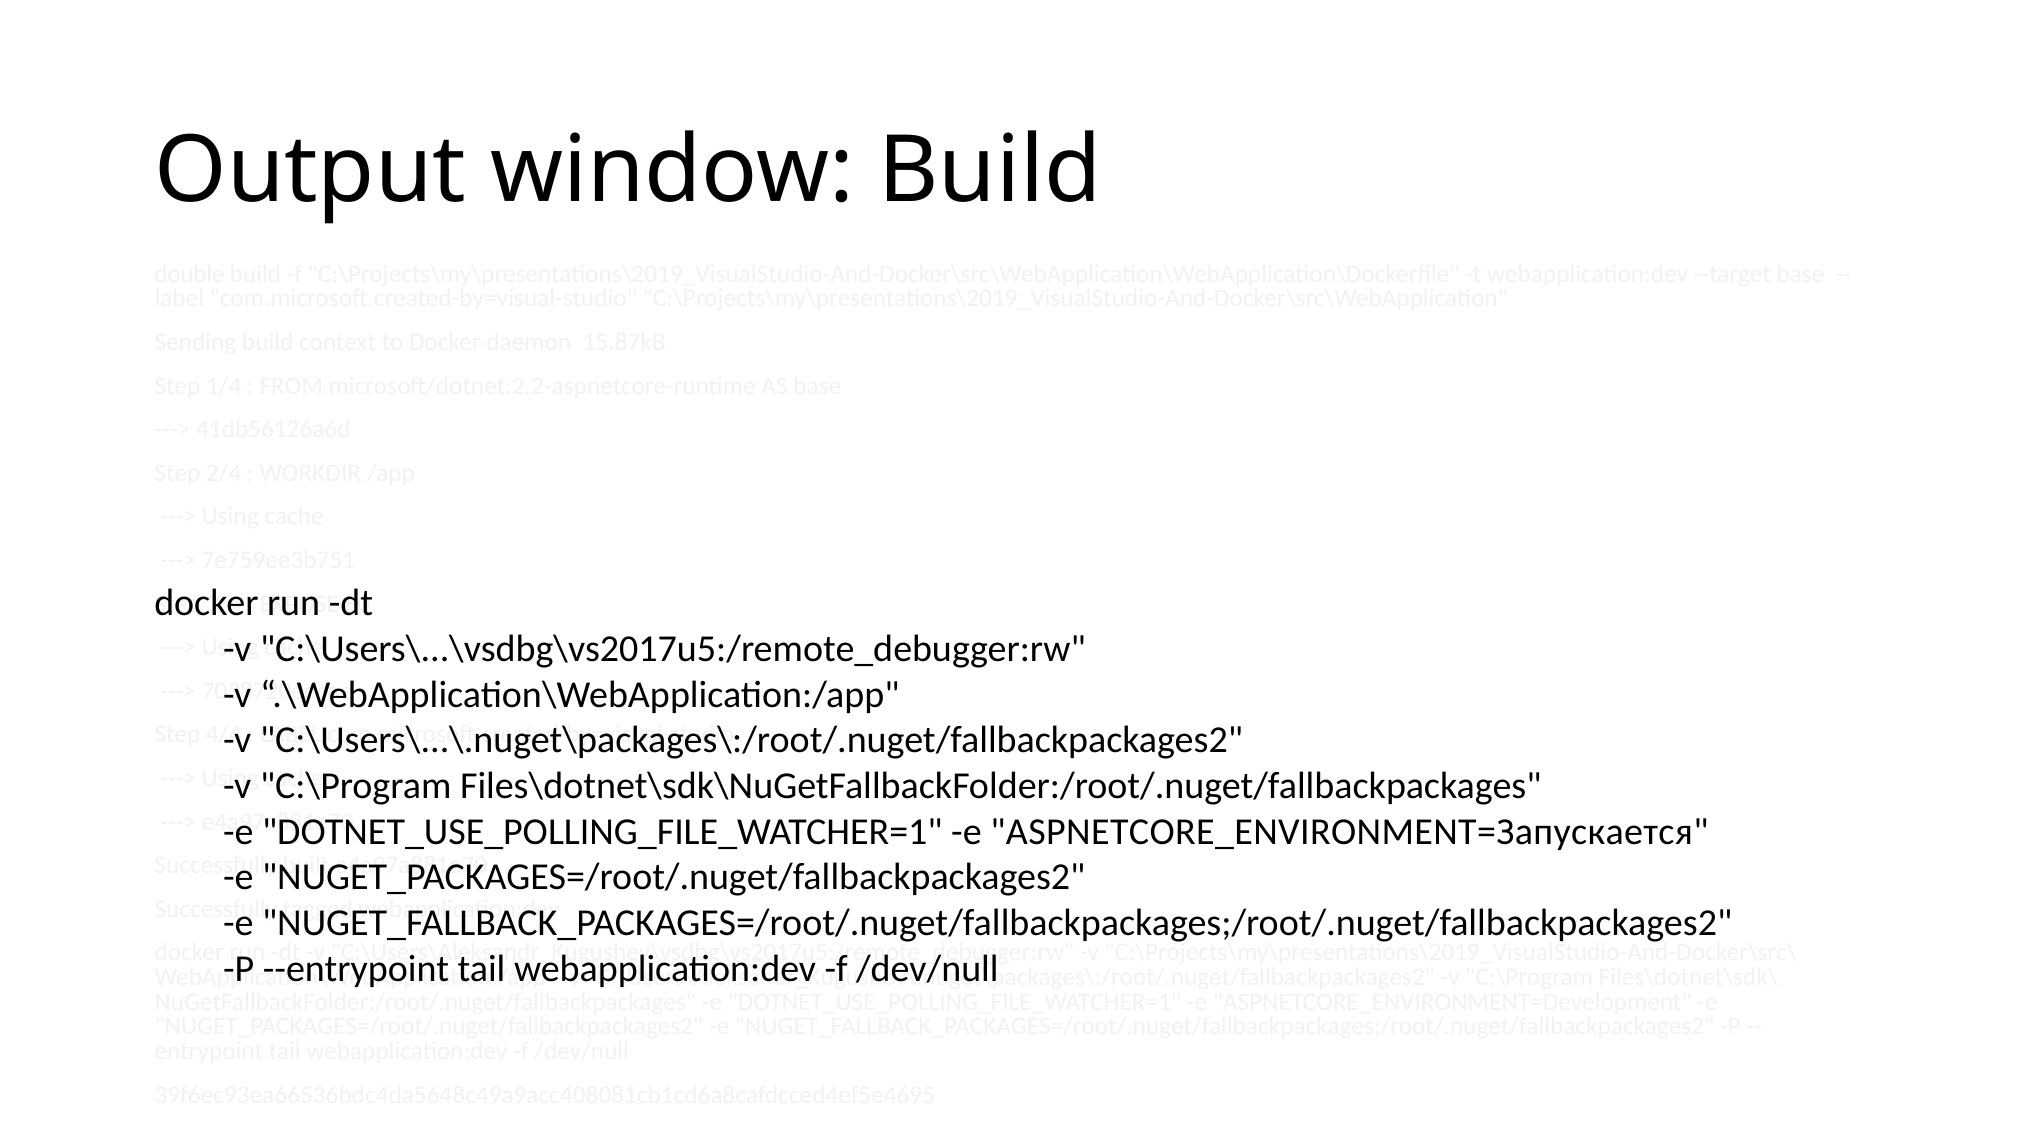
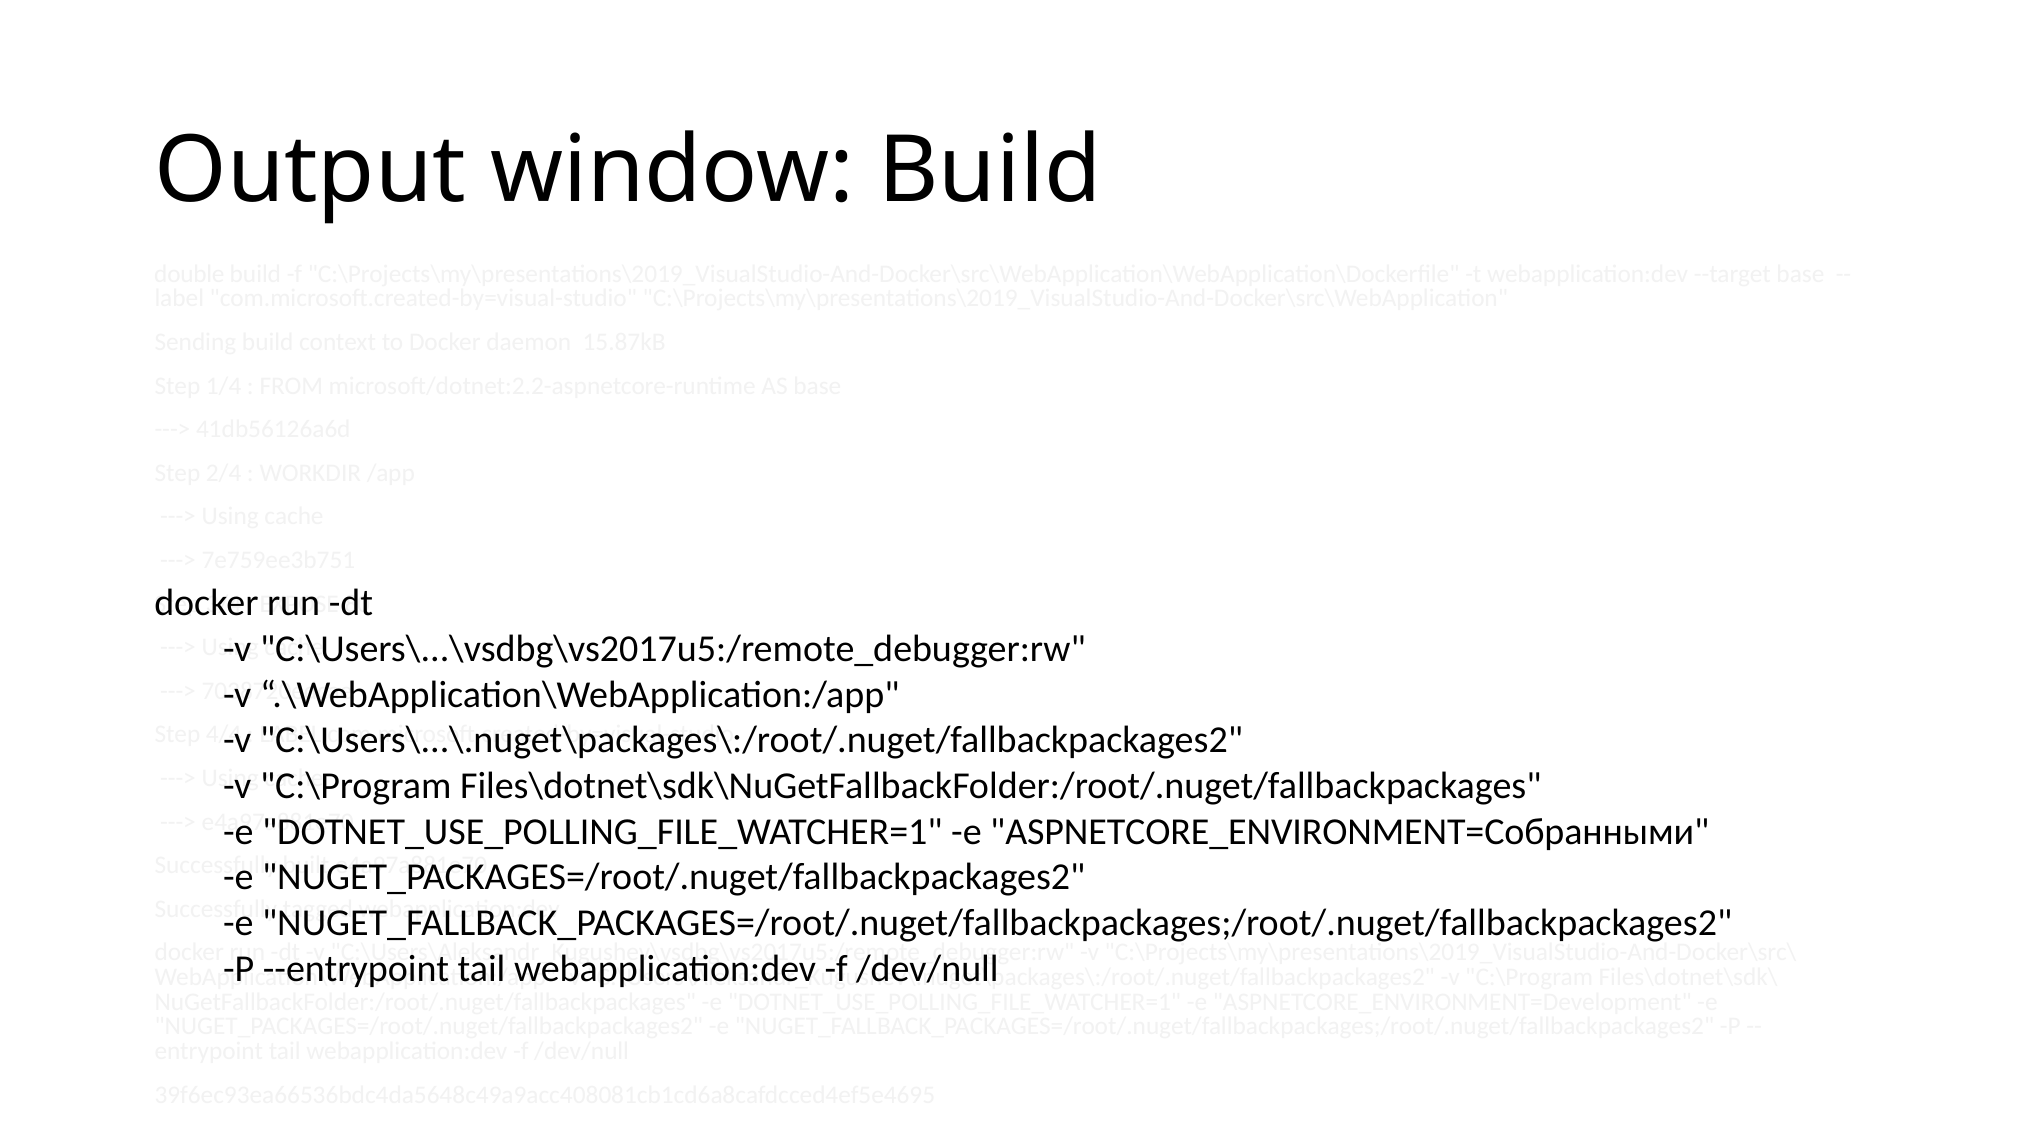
ASPNETCORE_ENVIRONMENT=Запускается: ASPNETCORE_ENVIRONMENT=Запускается -> ASPNETCORE_ENVIRONMENT=Собранными
